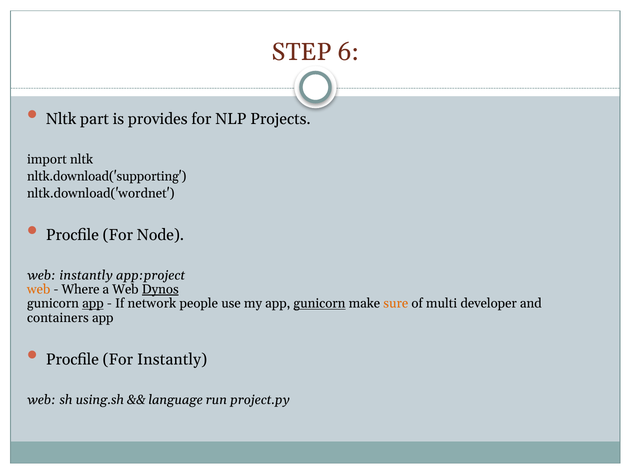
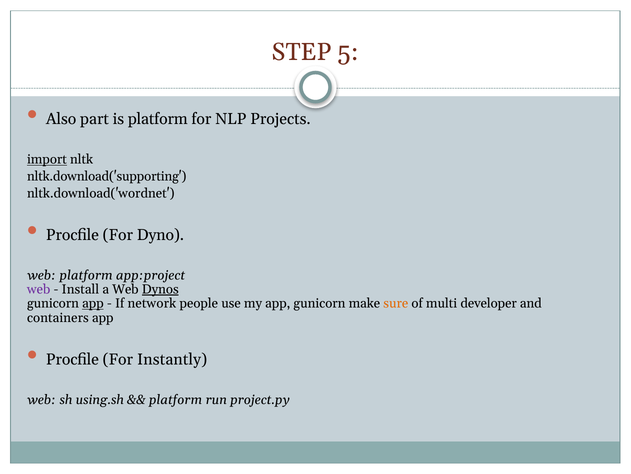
6: 6 -> 5
Nltk at (61, 119): Nltk -> Also
is provides: provides -> platform
import underline: none -> present
Node: Node -> Dyno
web instantly: instantly -> platform
web at (39, 289) colour: orange -> purple
Where: Where -> Install
gunicorn at (319, 303) underline: present -> none
language at (176, 399): language -> platform
